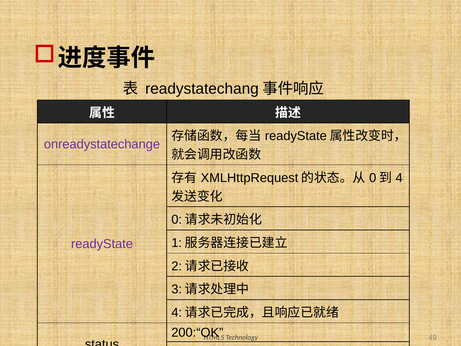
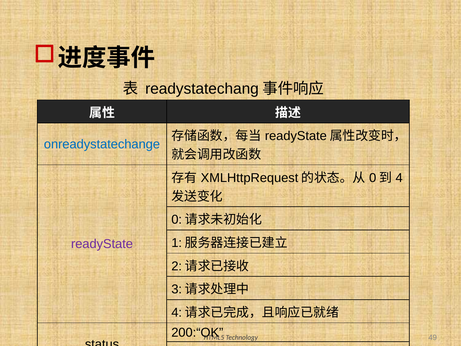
onreadystatechange colour: purple -> blue
